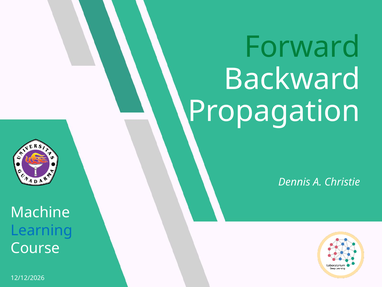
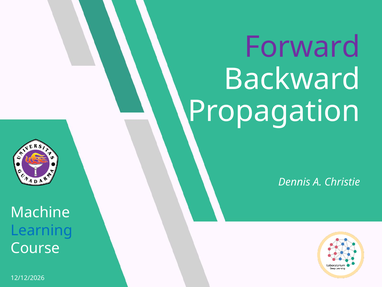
Forward colour: green -> purple
